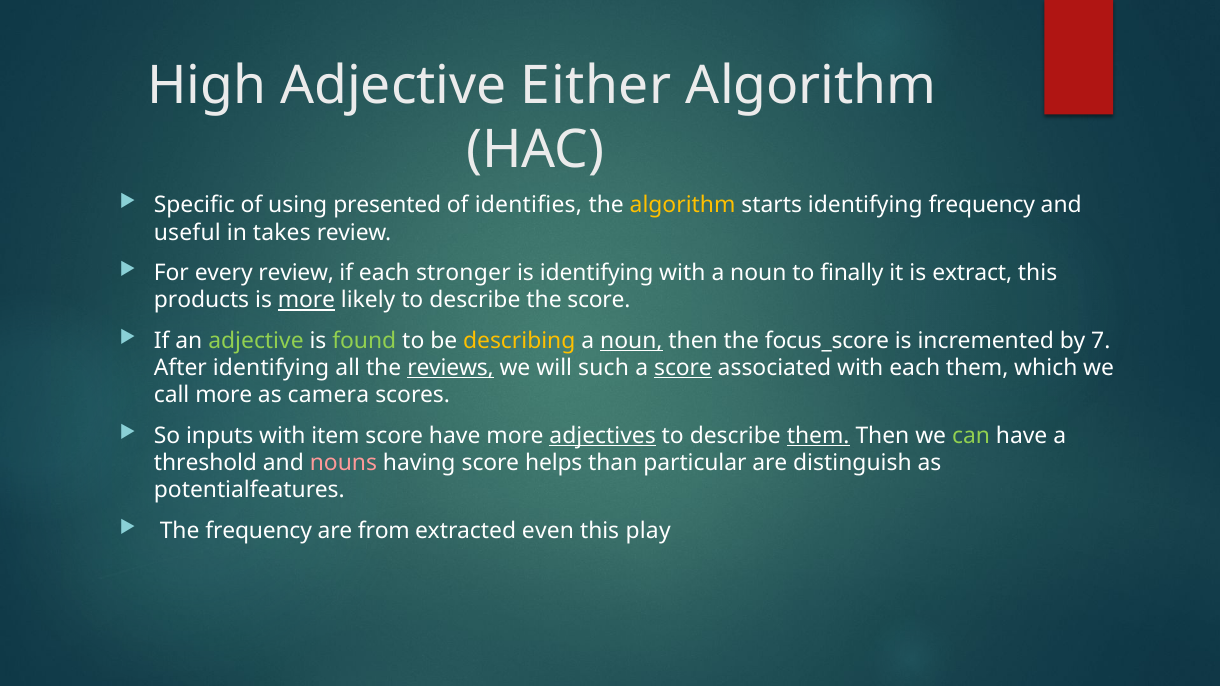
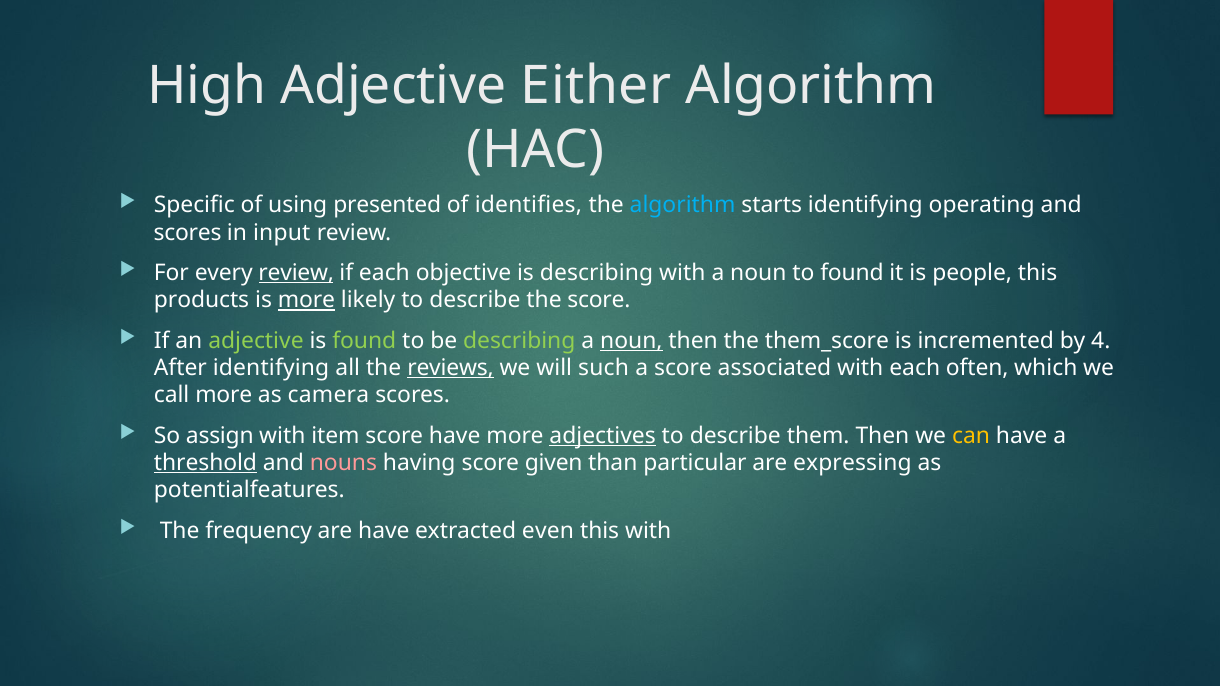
algorithm at (683, 205) colour: yellow -> light blue
identifying frequency: frequency -> operating
useful at (187, 233): useful -> scores
takes: takes -> input
review at (296, 273) underline: none -> present
stronger: stronger -> objective
is identifying: identifying -> describing
to finally: finally -> found
extract: extract -> people
describing at (519, 341) colour: yellow -> light green
focus_score: focus_score -> them_score
7: 7 -> 4
score at (683, 368) underline: present -> none
each them: them -> often
inputs: inputs -> assign
them at (818, 436) underline: present -> none
can colour: light green -> yellow
threshold underline: none -> present
helps: helps -> given
distinguish: distinguish -> expressing
are from: from -> have
this play: play -> with
